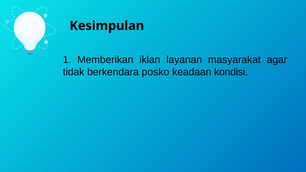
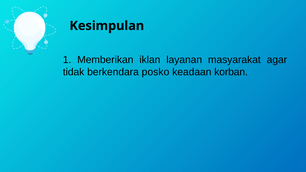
kondisi: kondisi -> korban
